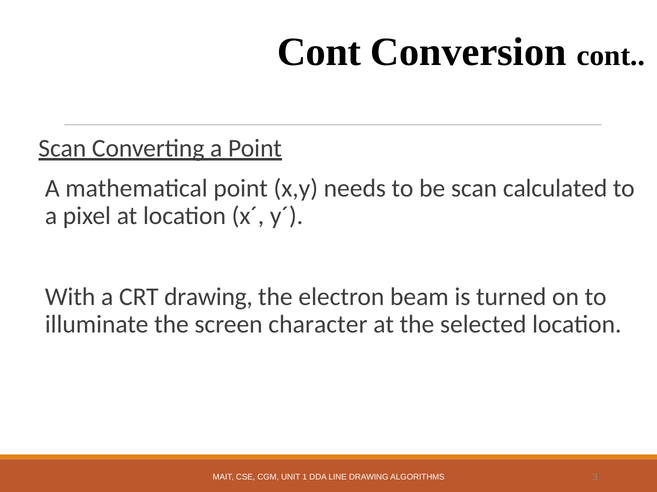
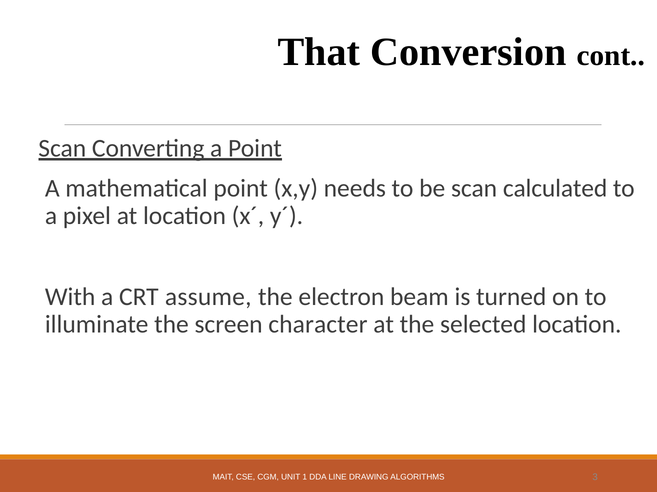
Cont at (319, 52): Cont -> That
CRT drawing: drawing -> assume
